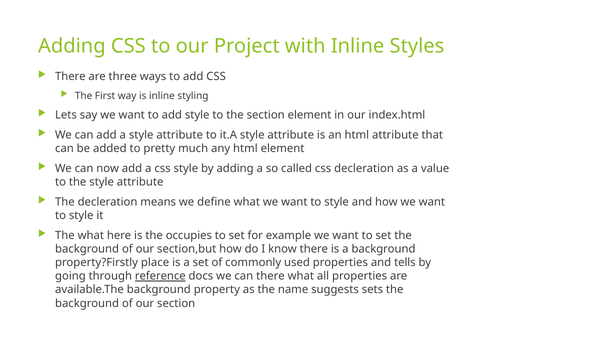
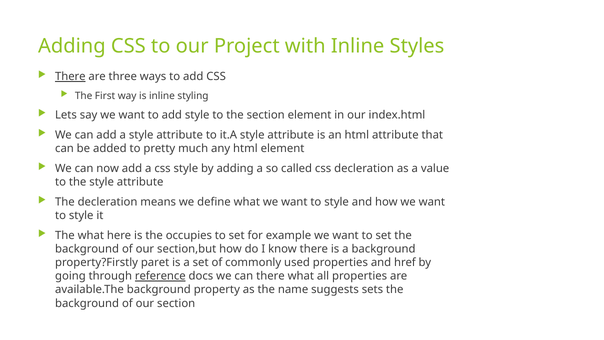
There at (70, 77) underline: none -> present
place: place -> paret
tells: tells -> href
